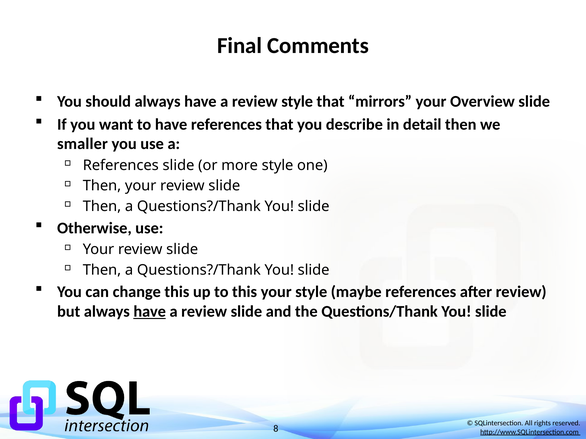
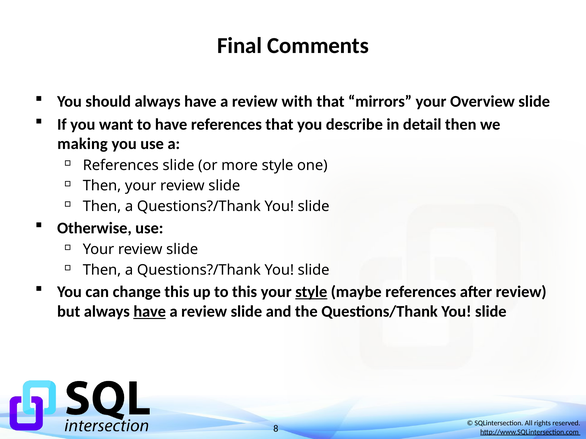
review style: style -> with
smaller: smaller -> making
style at (311, 292) underline: none -> present
